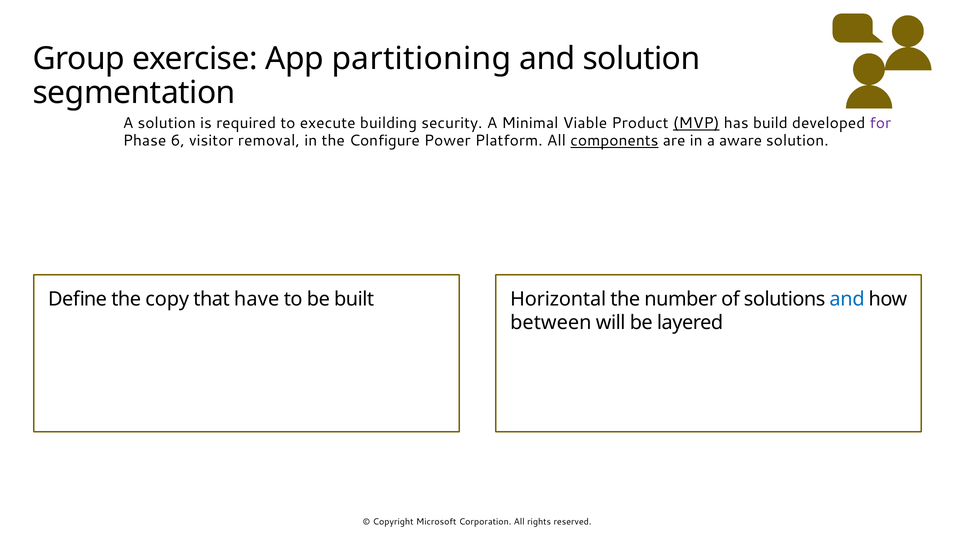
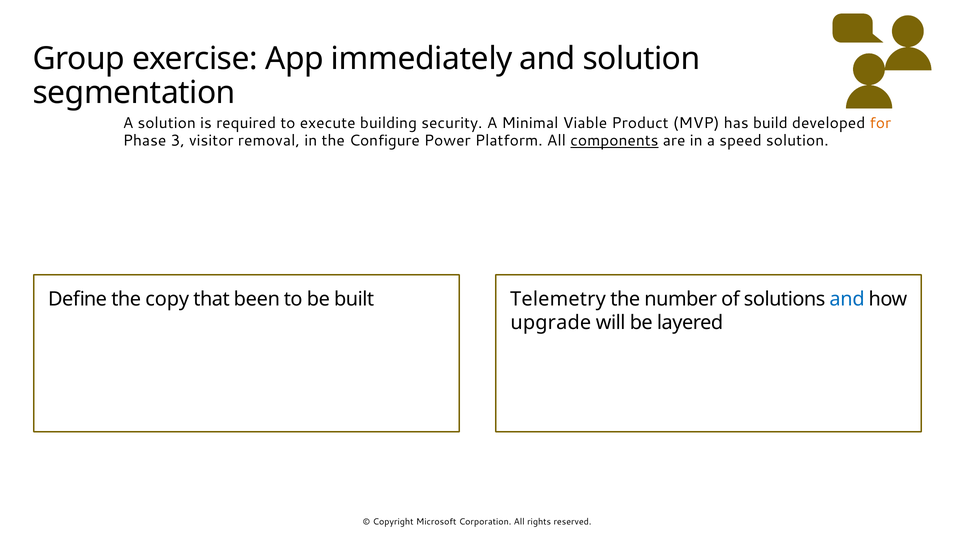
partitioning: partitioning -> immediately
MVP underline: present -> none
for colour: purple -> orange
6: 6 -> 3
aware: aware -> speed
have: have -> been
Horizontal: Horizontal -> Telemetry
between: between -> upgrade
